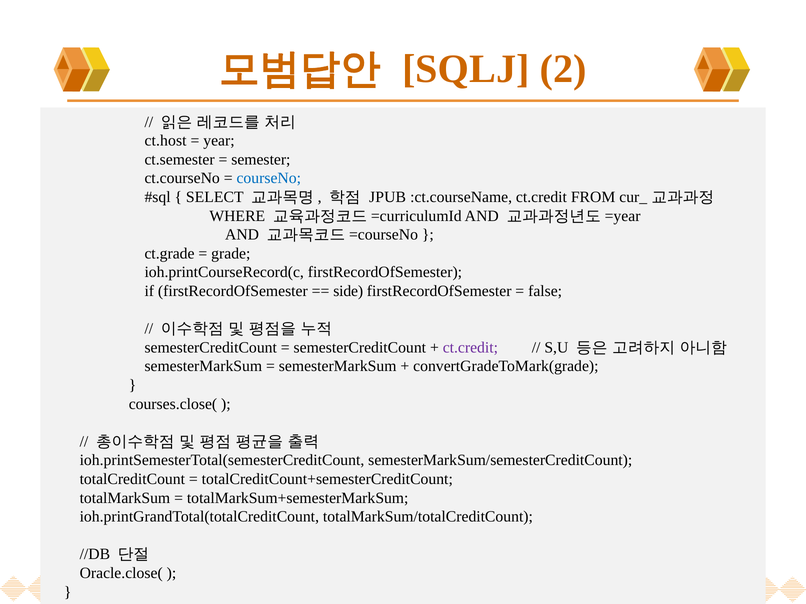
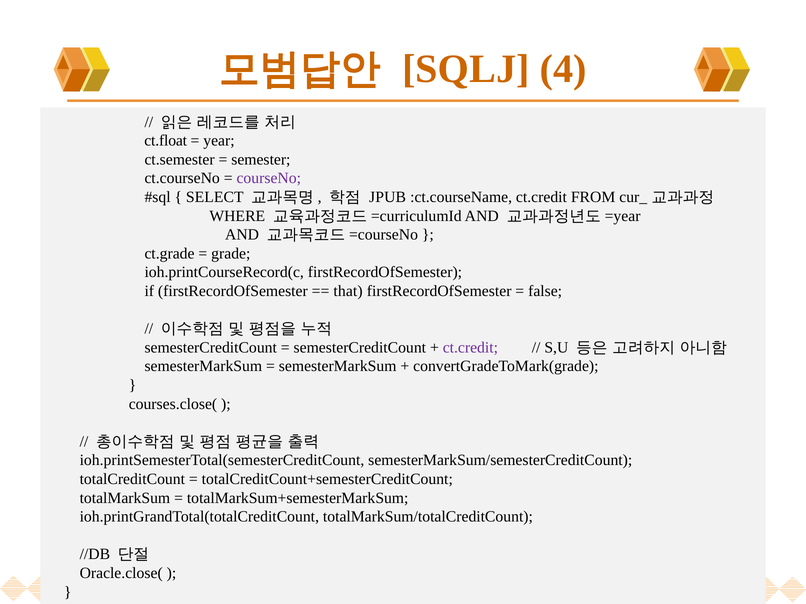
2: 2 -> 4
ct.host: ct.host -> ct.float
courseNo colour: blue -> purple
side: side -> that
